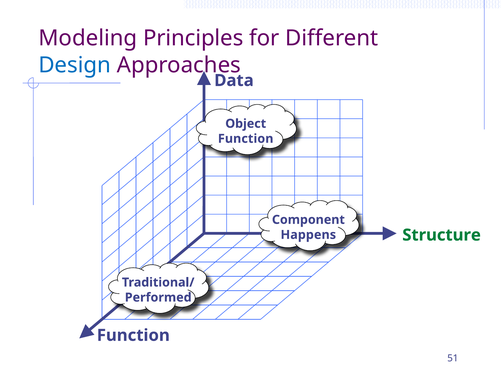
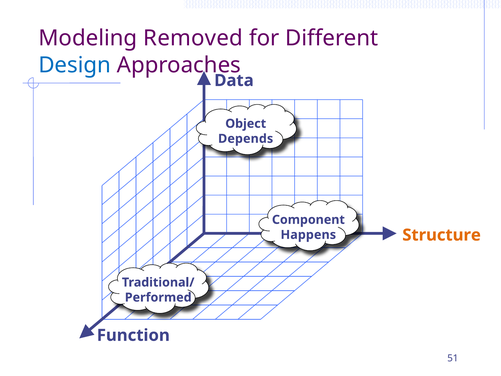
Principles: Principles -> Removed
Function at (246, 139): Function -> Depends
Structure colour: green -> orange
